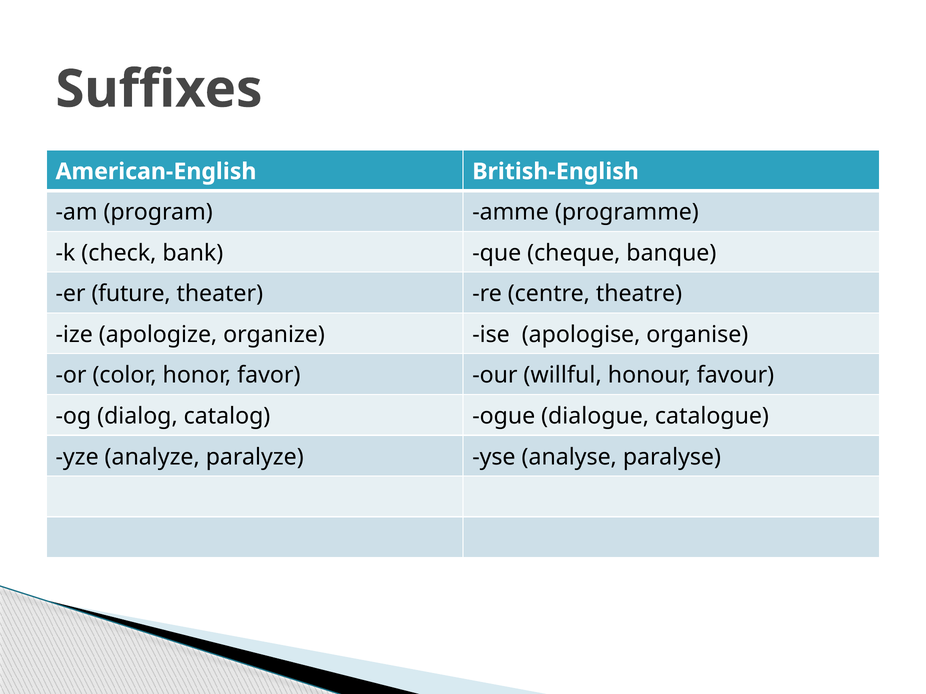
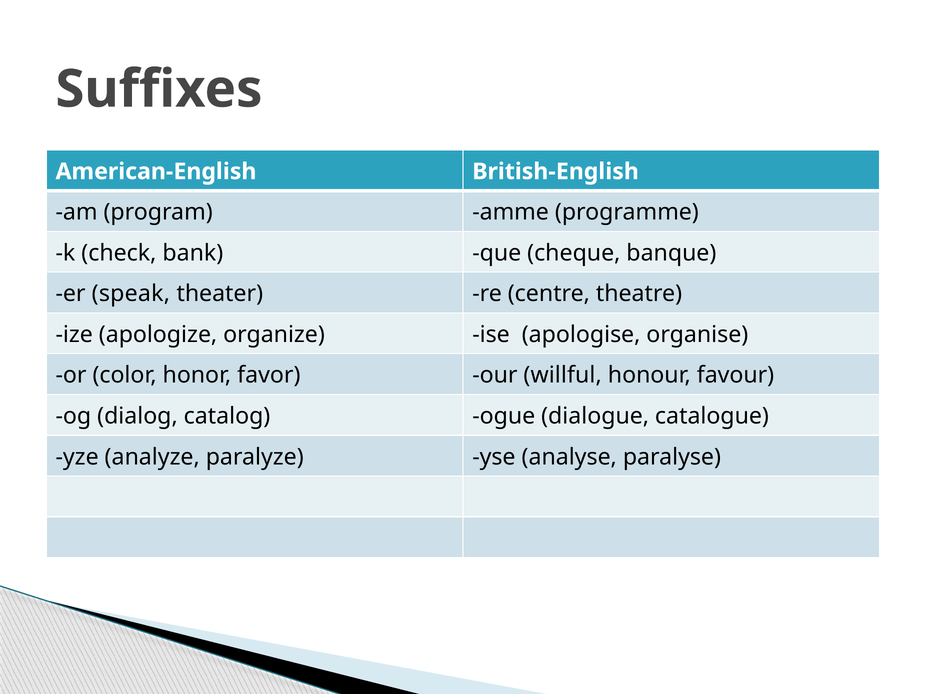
future: future -> speak
